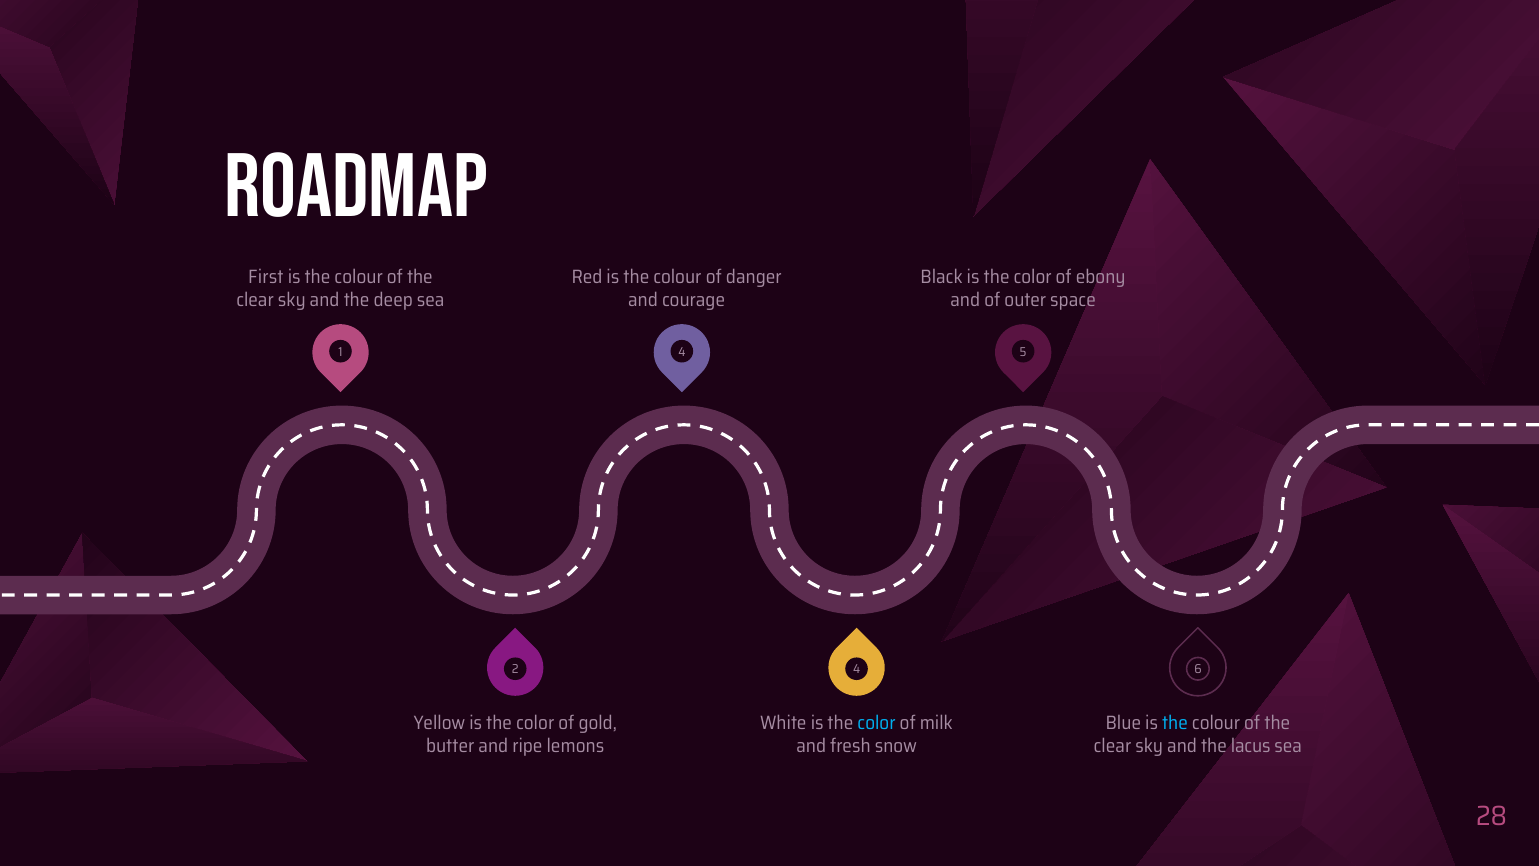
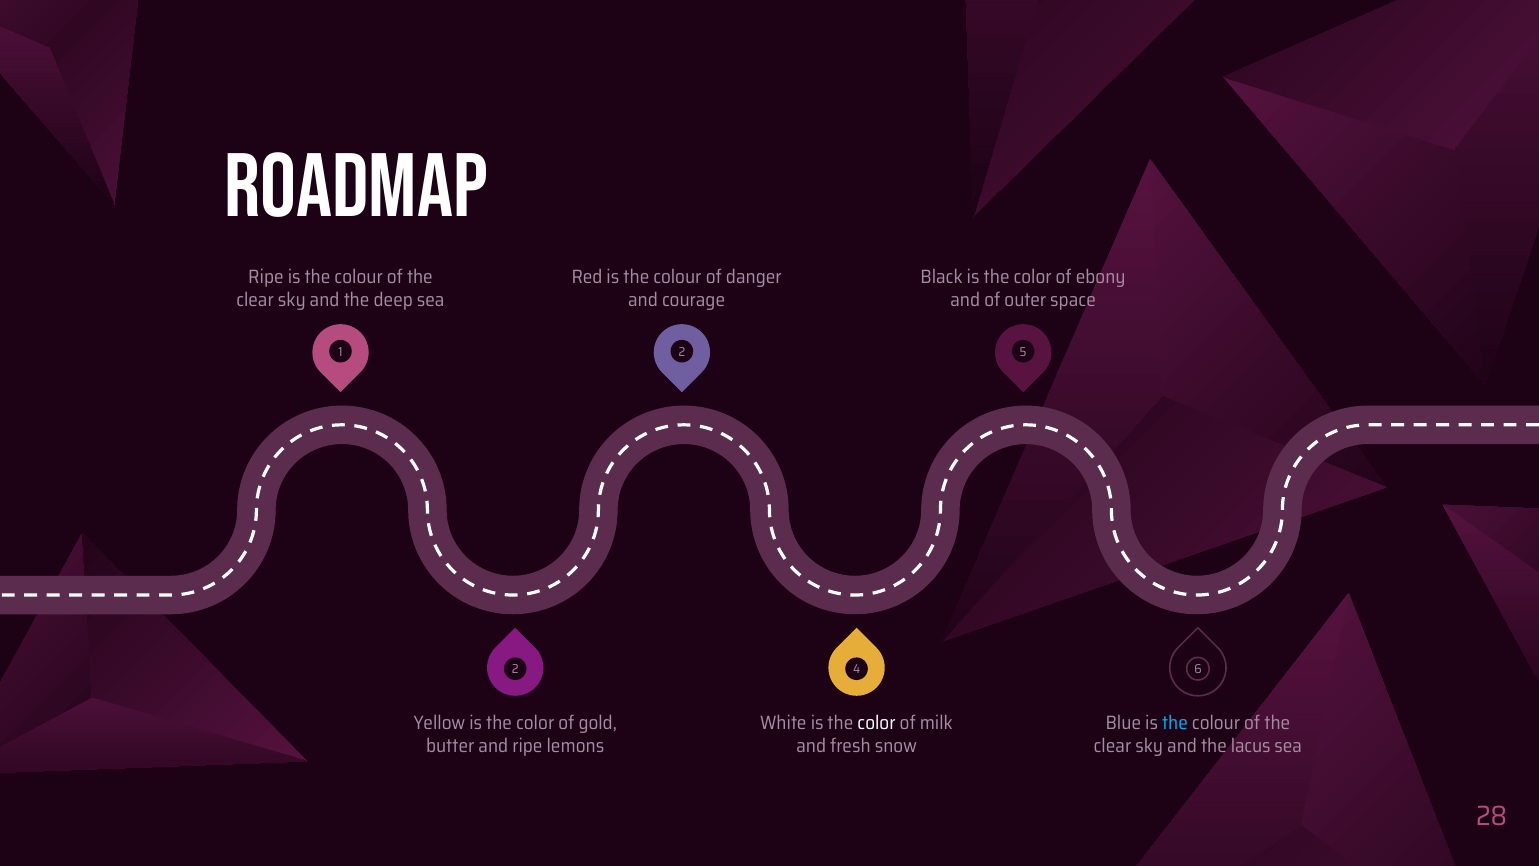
First at (266, 277): First -> Ripe
1 4: 4 -> 2
color at (877, 722) colour: light blue -> white
